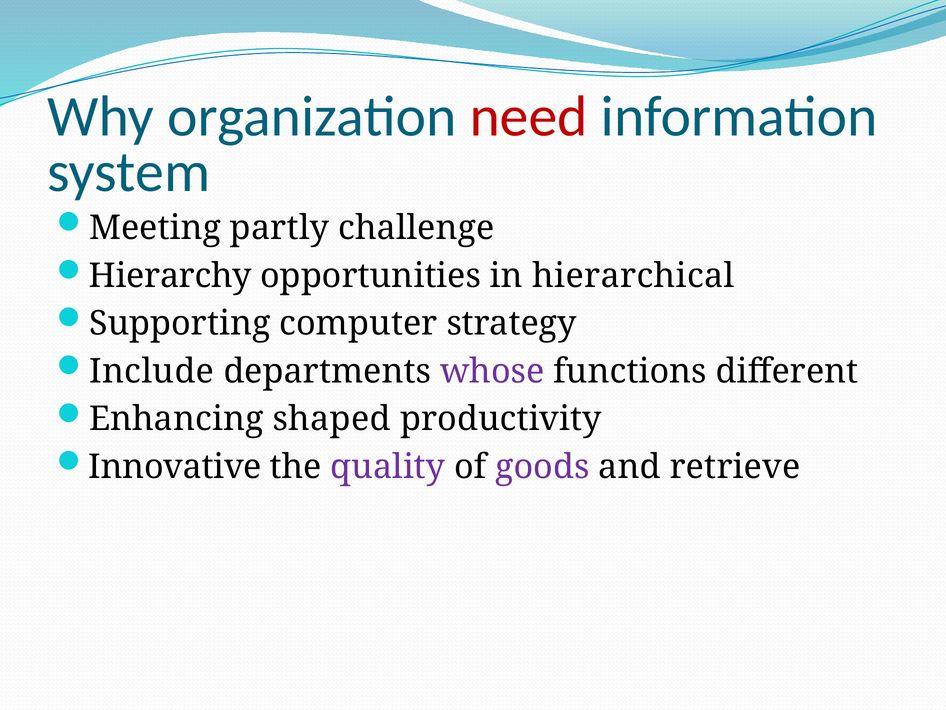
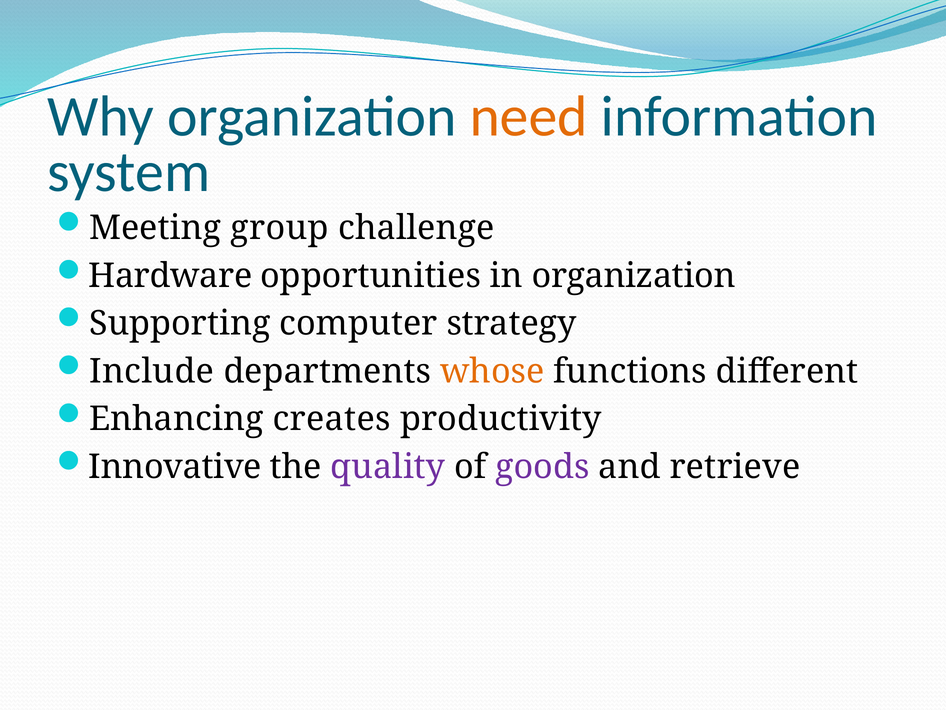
need colour: red -> orange
partly: partly -> group
Hierarchy: Hierarchy -> Hardware
in hierarchical: hierarchical -> organization
whose colour: purple -> orange
shaped: shaped -> creates
